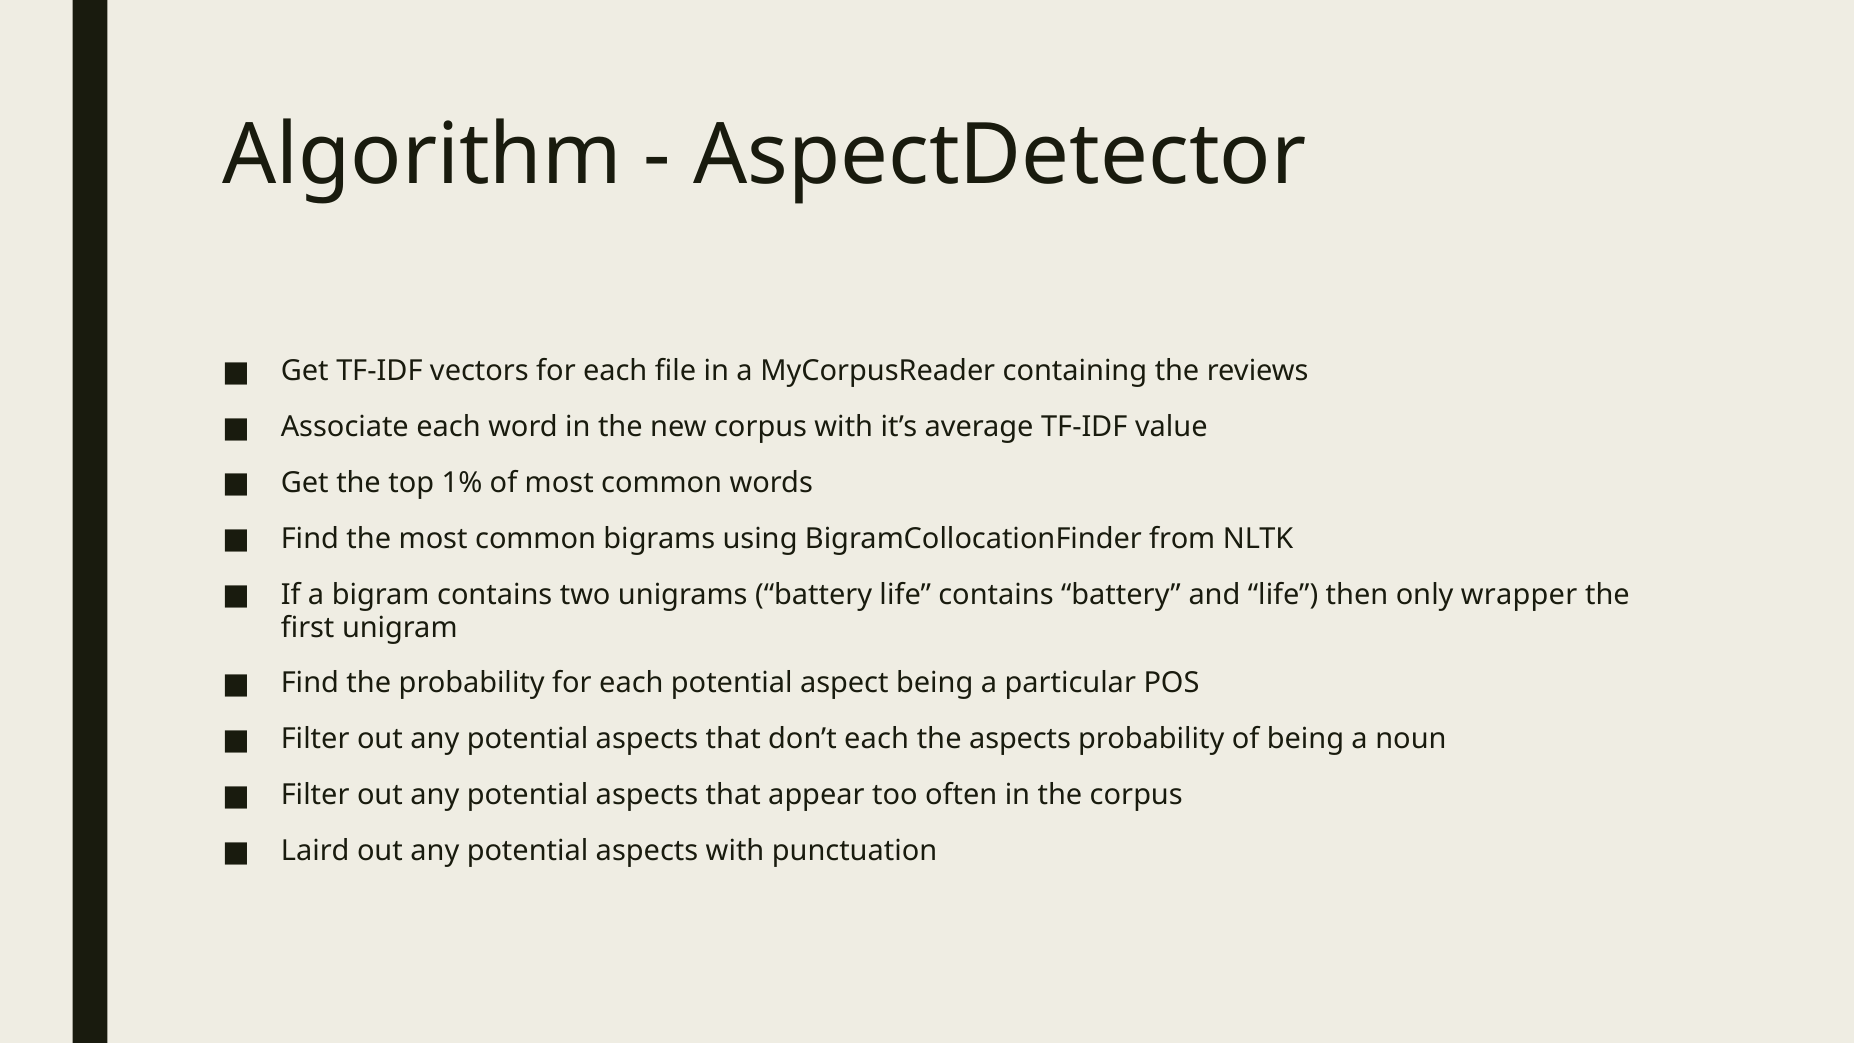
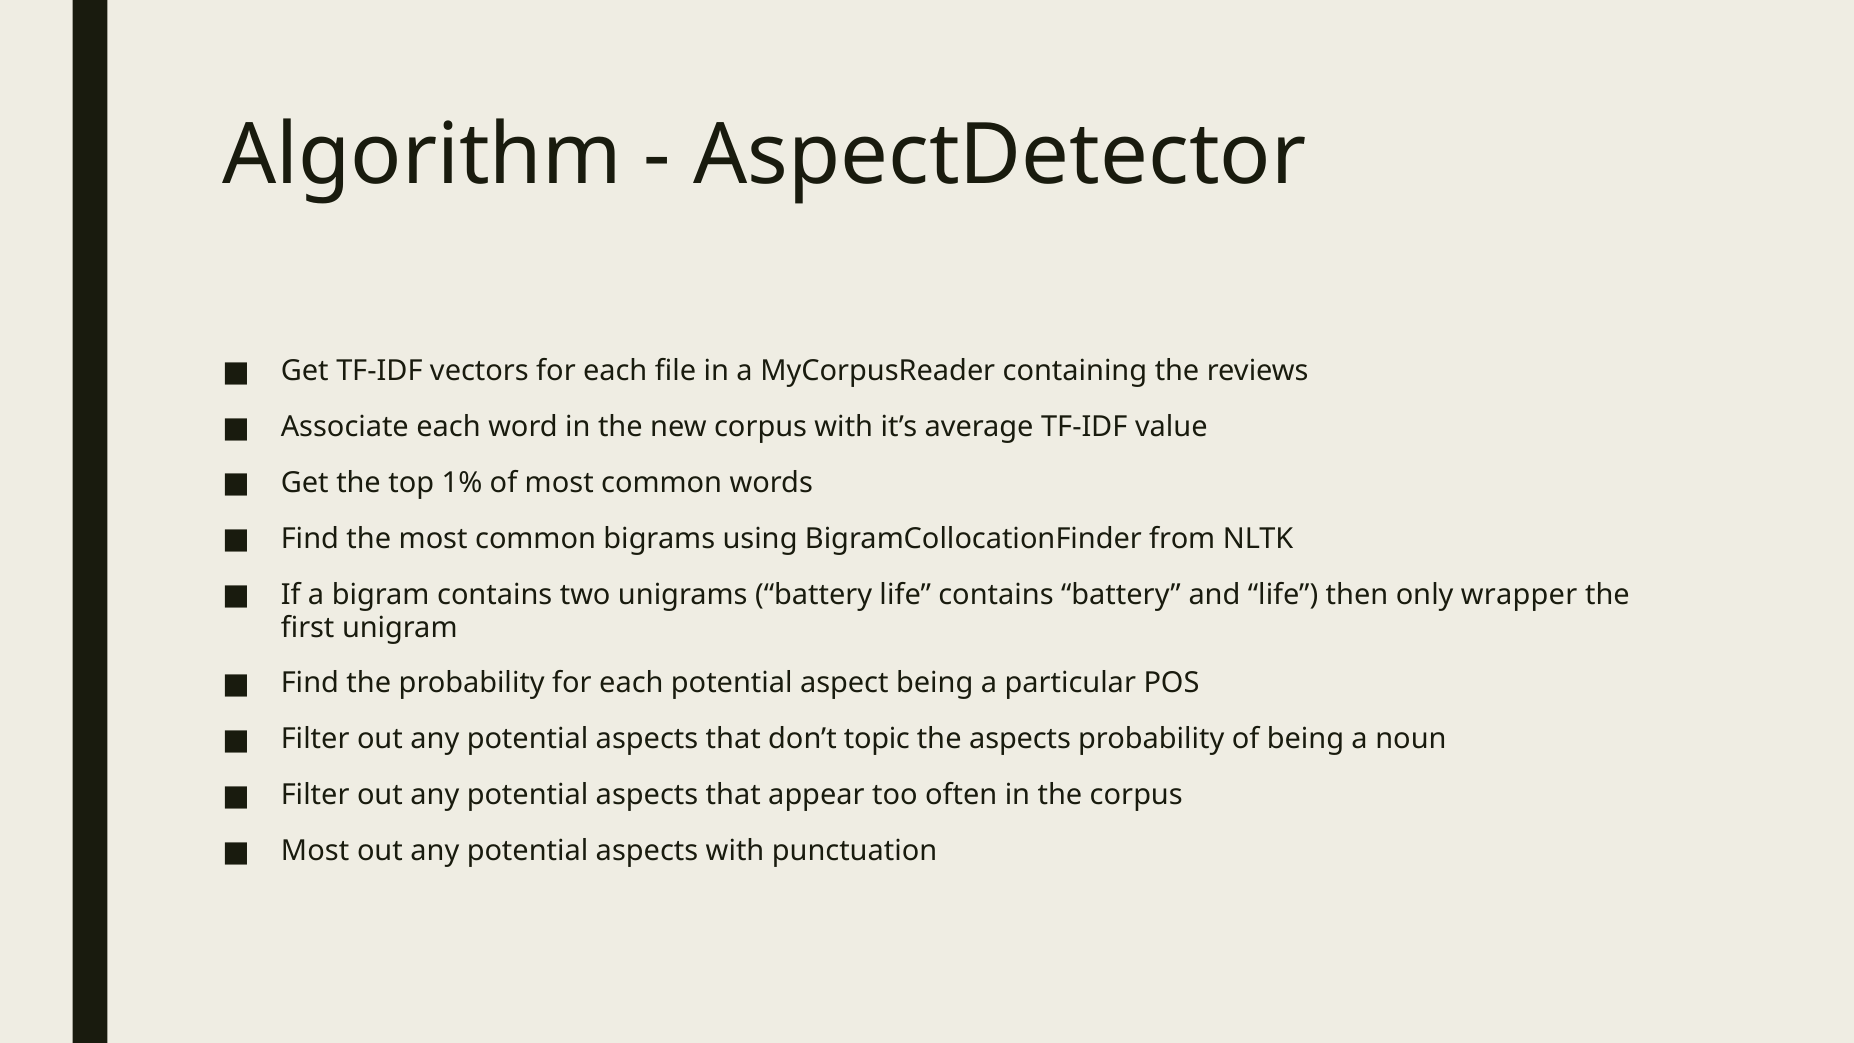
don’t each: each -> topic
Laird at (315, 851): Laird -> Most
